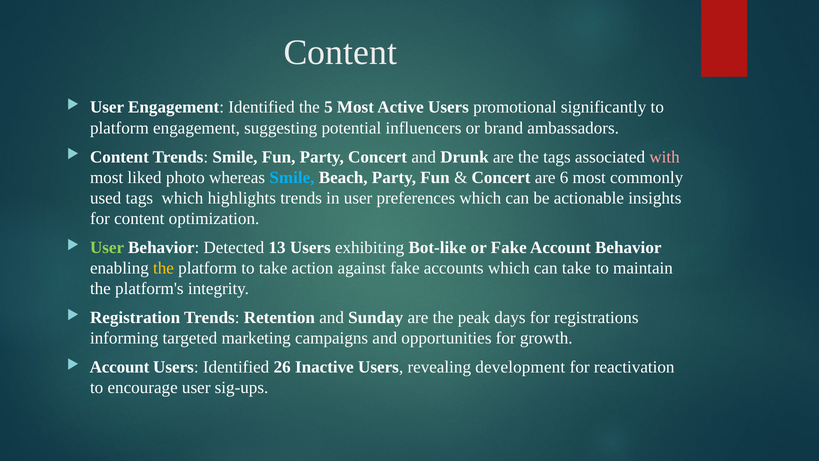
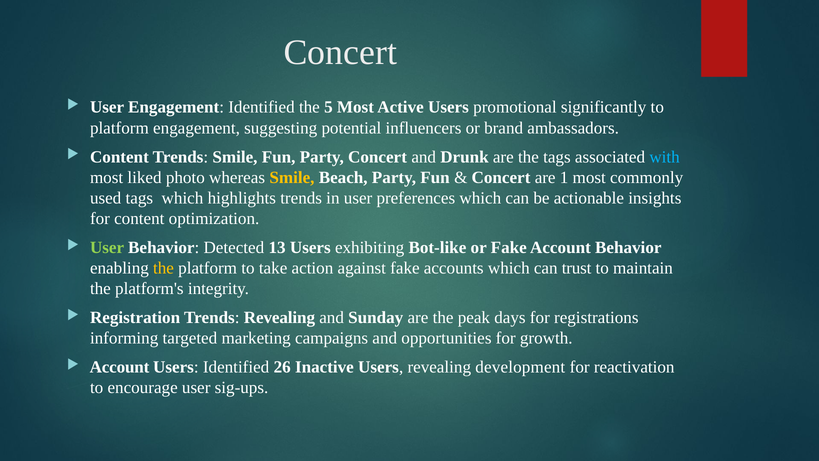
Content at (340, 52): Content -> Concert
with colour: pink -> light blue
Smile at (292, 177) colour: light blue -> yellow
6: 6 -> 1
can take: take -> trust
Trends Retention: Retention -> Revealing
